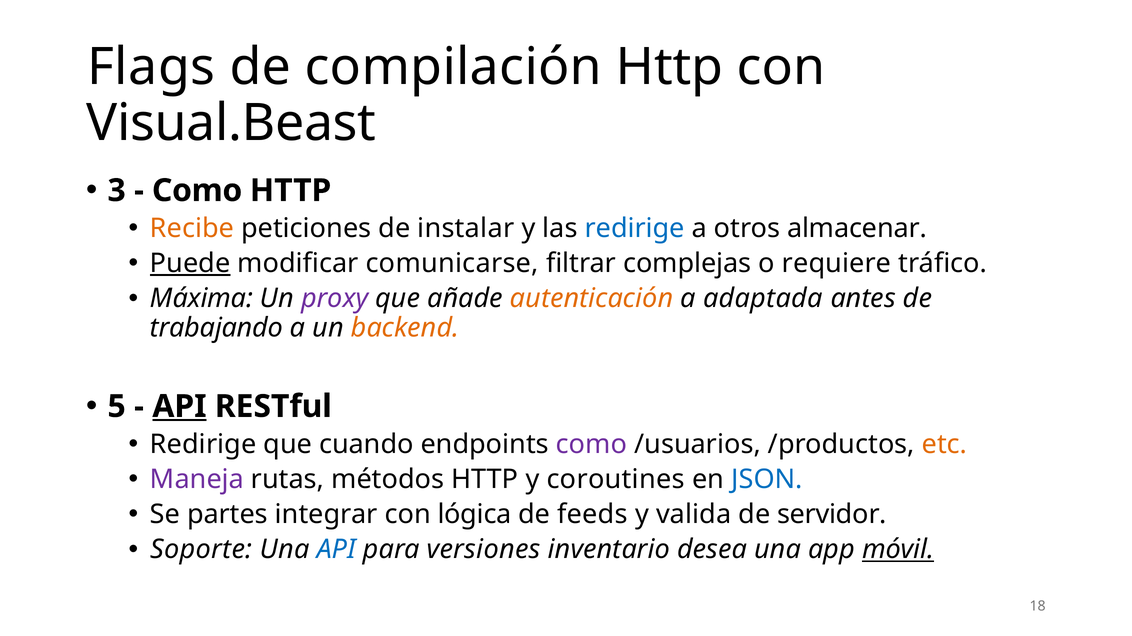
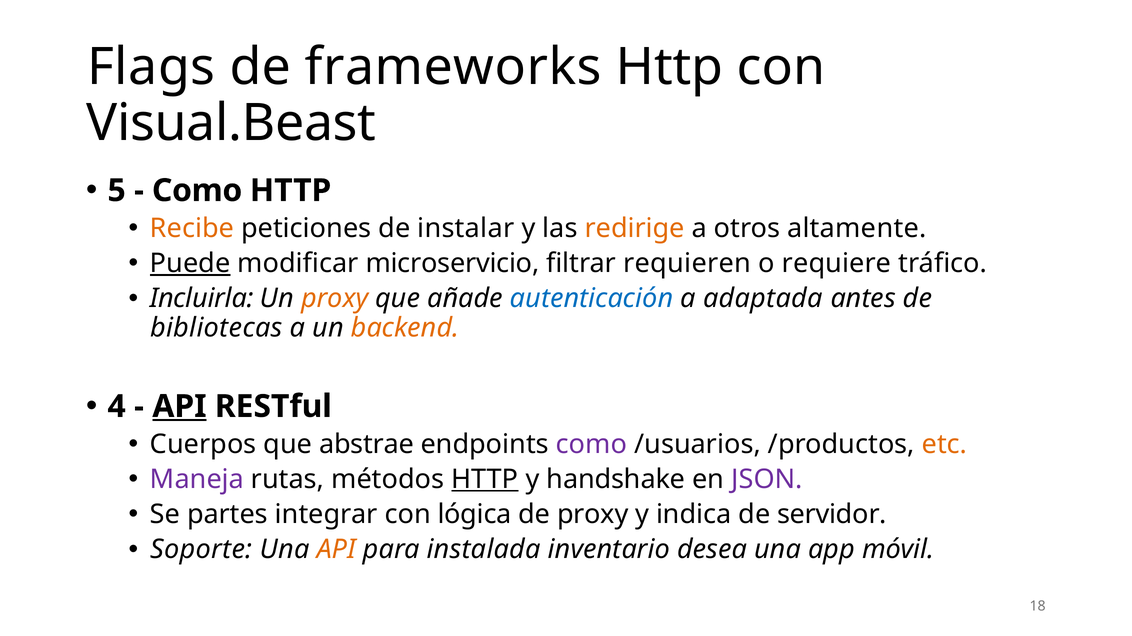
compilación: compilación -> frameworks
3: 3 -> 5
redirige at (635, 229) colour: blue -> orange
almacenar: almacenar -> altamente
comunicarse: comunicarse -> microservicio
complejas: complejas -> requieren
Máxima: Máxima -> Incluirla
proxy at (335, 299) colour: purple -> orange
autenticación colour: orange -> blue
trabajando: trabajando -> bibliotecas
5: 5 -> 4
Redirige at (203, 445): Redirige -> Cuerpos
cuando: cuando -> abstrae
HTTP at (485, 480) underline: none -> present
coroutines: coroutines -> handshake
JSON colour: blue -> purple
de feeds: feeds -> proxy
valida: valida -> indica
API at (336, 550) colour: blue -> orange
versiones: versiones -> instalada
móvil underline: present -> none
